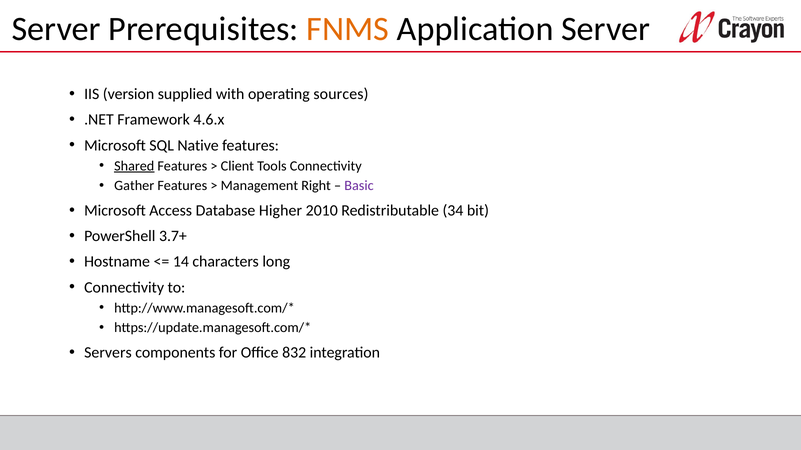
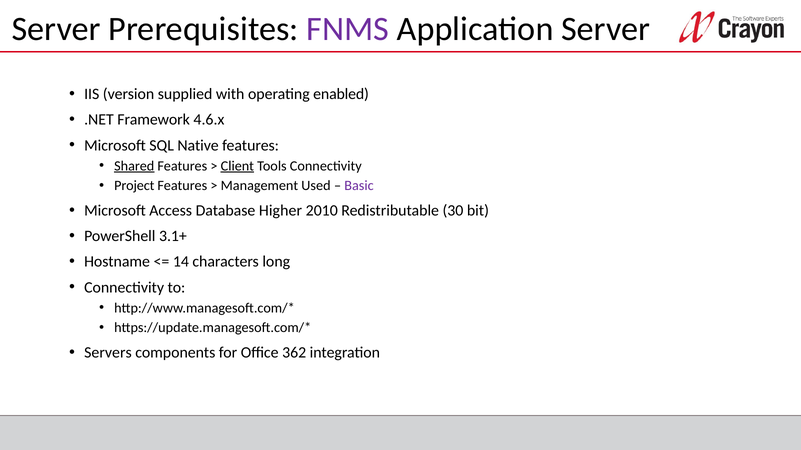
FNMS colour: orange -> purple
sources: sources -> enabled
Client underline: none -> present
Gather: Gather -> Project
Right: Right -> Used
34: 34 -> 30
3.7+: 3.7+ -> 3.1+
832: 832 -> 362
